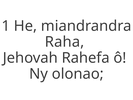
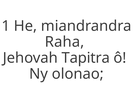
Rahefa: Rahefa -> Tapitra
